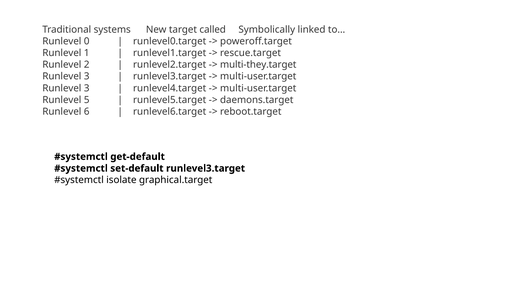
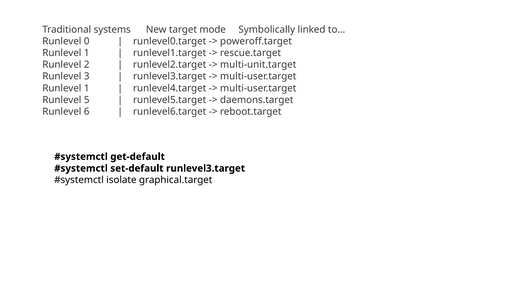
called: called -> mode
multi-they.target: multi-they.target -> multi-unit.target
3 at (87, 88): 3 -> 1
